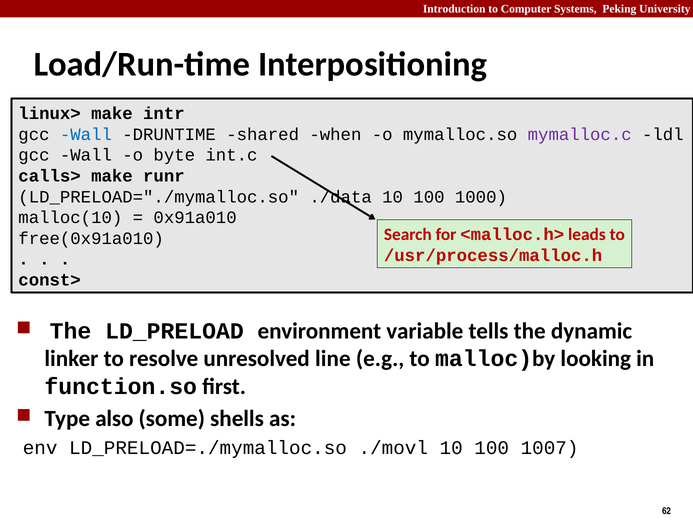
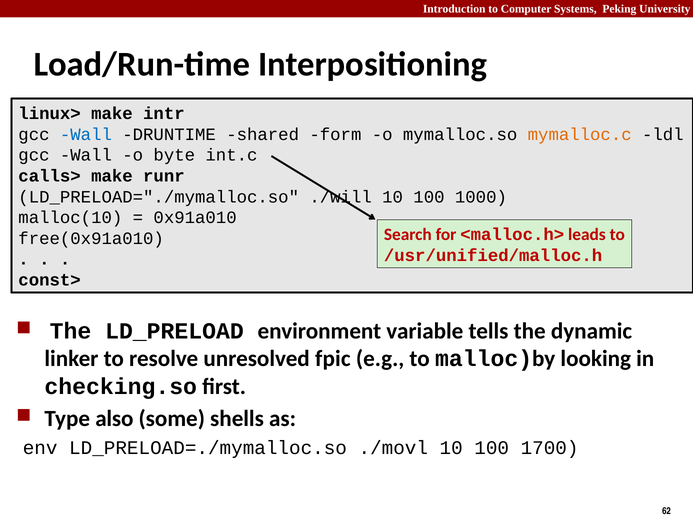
when: when -> form
mymalloc.c colour: purple -> orange
./data: ./data -> ./will
/usr/process/malloc.h: /usr/process/malloc.h -> /usr/unified/malloc.h
line: line -> fpic
function.so: function.so -> checking.so
1007: 1007 -> 1700
